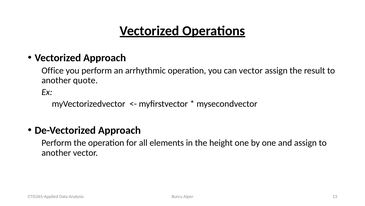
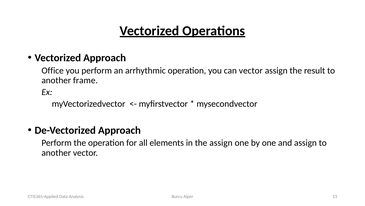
quote: quote -> frame
the height: height -> assign
